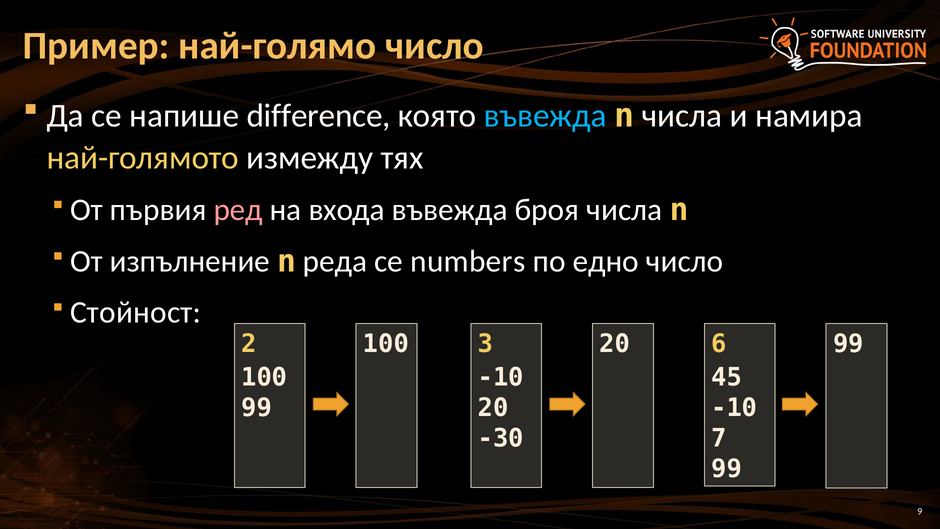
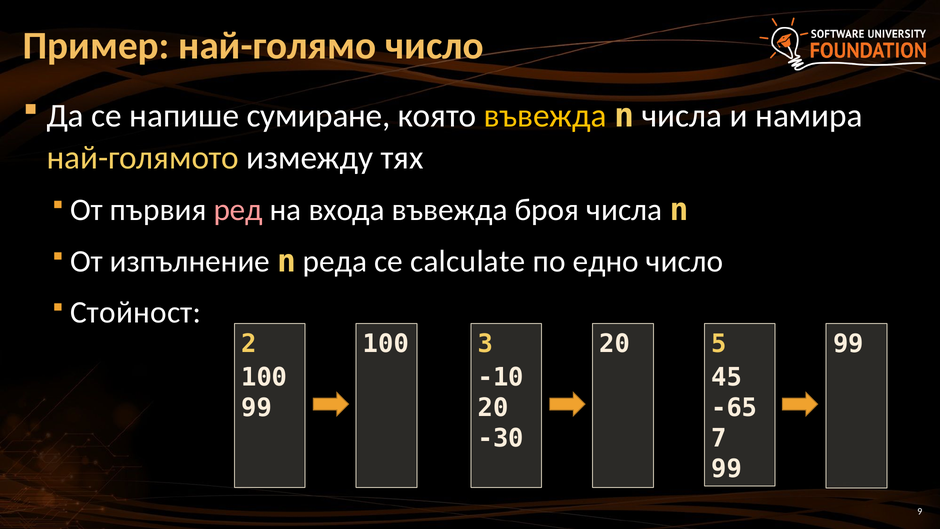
difference: difference -> сумиране
въвежда at (545, 116) colour: light blue -> yellow
numbers: numbers -> calculate
6: 6 -> 5
-10 at (734, 408): -10 -> -65
